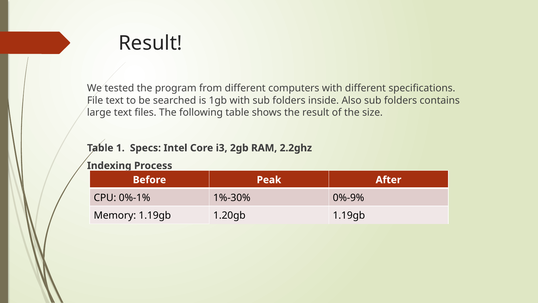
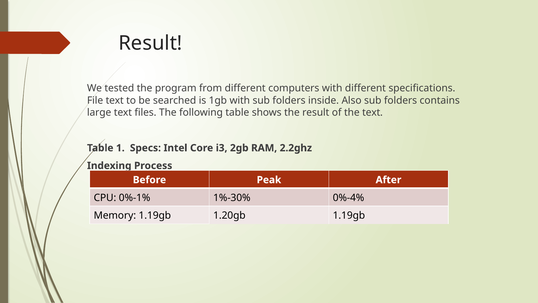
the size: size -> text
0%-9%: 0%-9% -> 0%-4%
